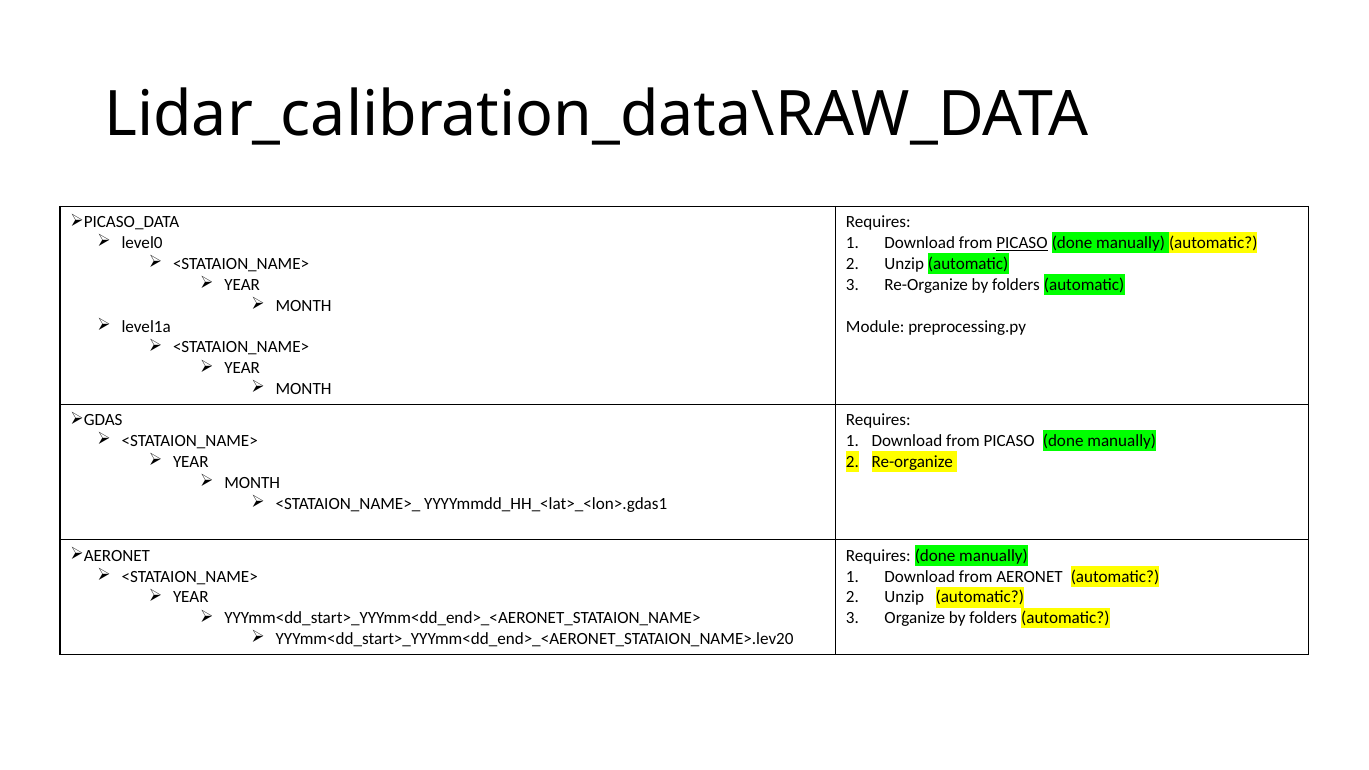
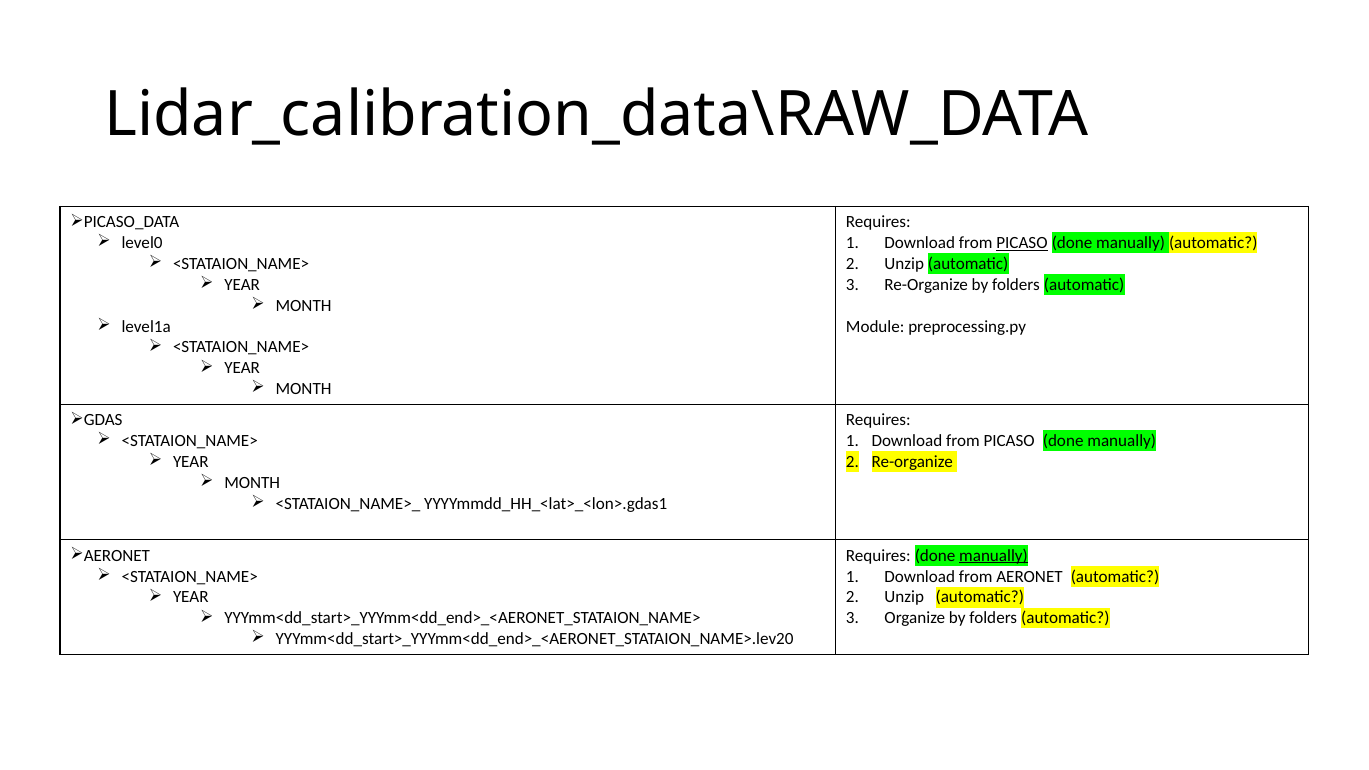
manually at (994, 556) underline: none -> present
